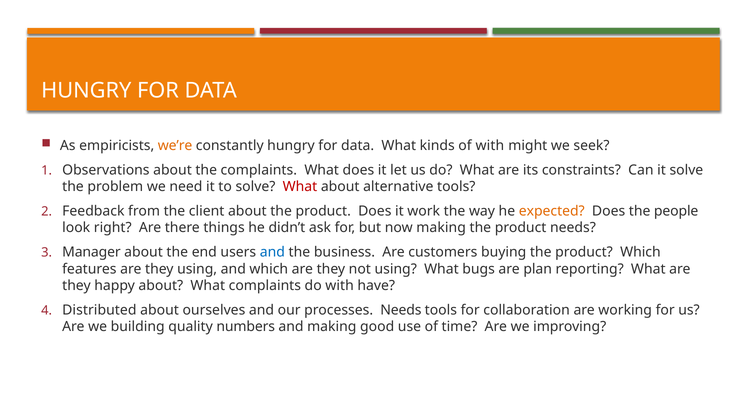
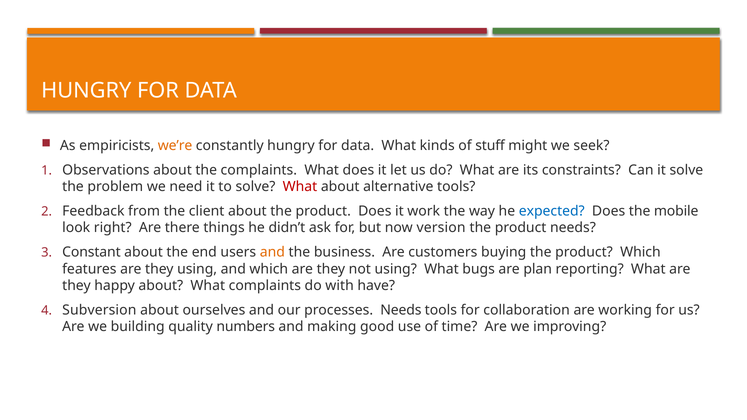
of with: with -> stuff
expected colour: orange -> blue
people: people -> mobile
now making: making -> version
Manager: Manager -> Constant
and at (272, 252) colour: blue -> orange
Distributed: Distributed -> Subversion
